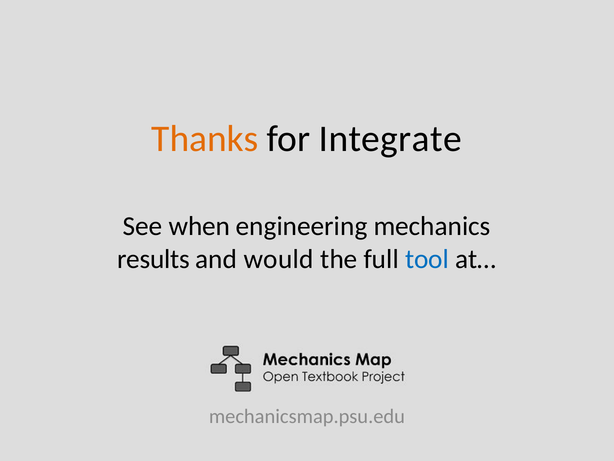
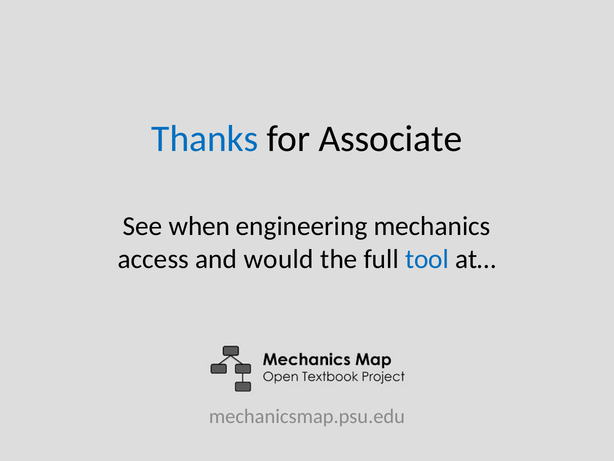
Thanks colour: orange -> blue
Integrate: Integrate -> Associate
results: results -> access
